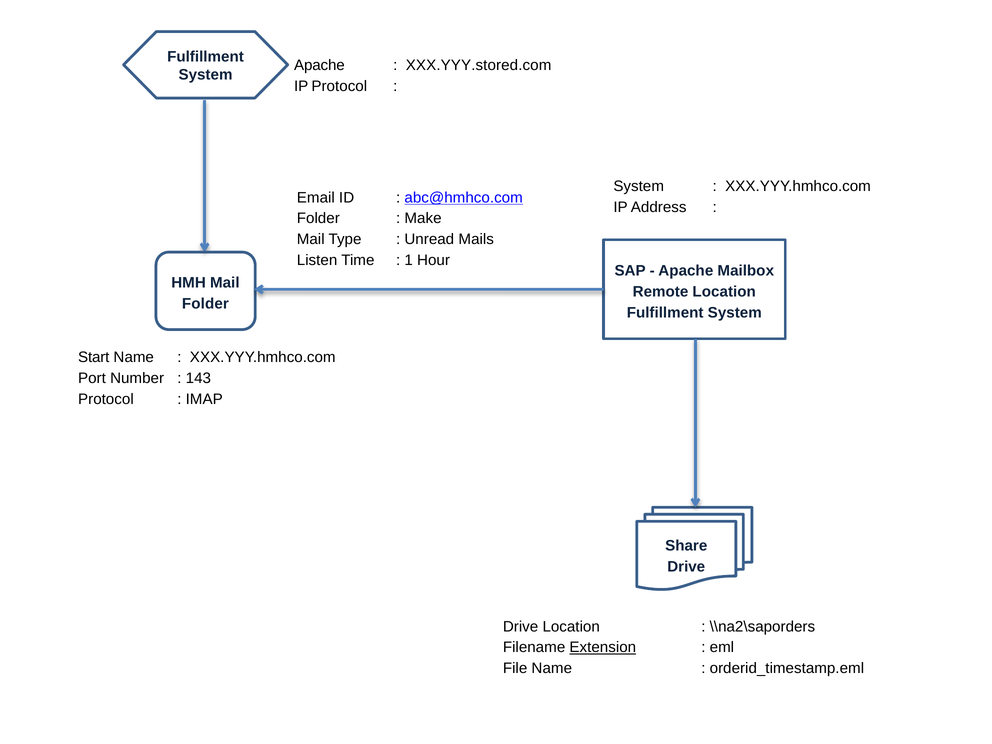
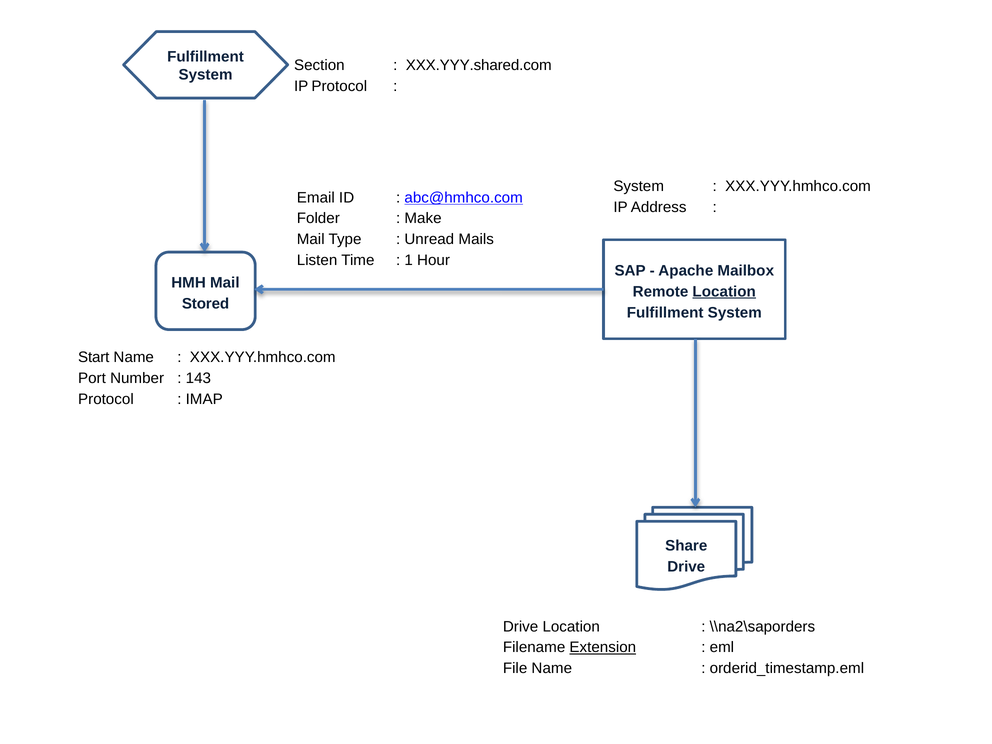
Apache at (319, 65): Apache -> Section
XXX.YYY.stored.com: XXX.YYY.stored.com -> XXX.YYY.shared.com
Location at (724, 292) underline: none -> present
Folder at (205, 304): Folder -> Stored
